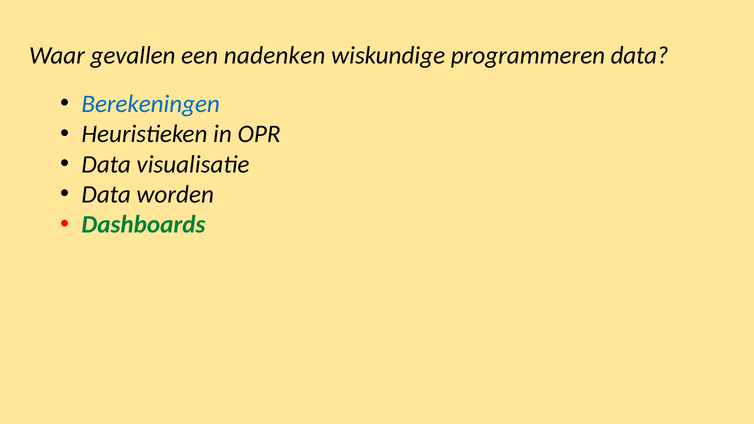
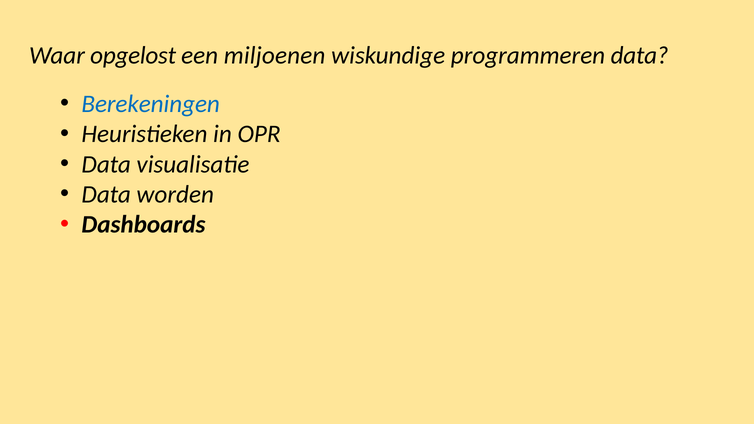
gevallen: gevallen -> opgelost
nadenken: nadenken -> miljoenen
Dashboards colour: green -> black
